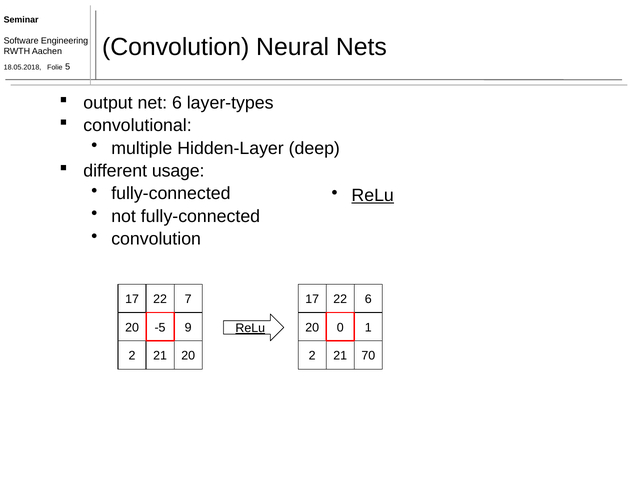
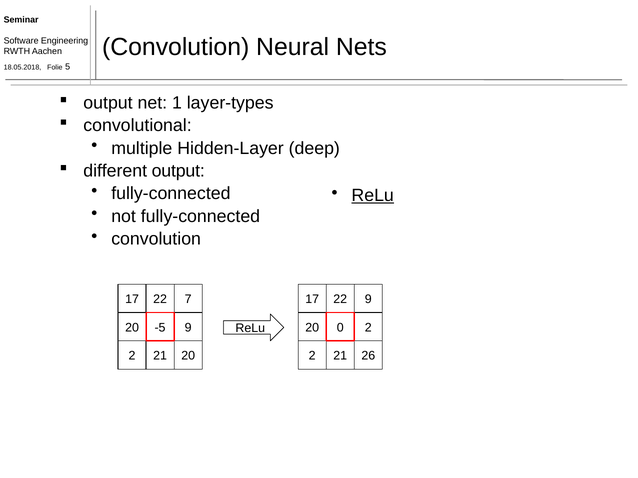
net 6: 6 -> 1
different usage: usage -> output
22 6: 6 -> 9
20 1: 1 -> 2
ReLu at (250, 329) underline: present -> none
70: 70 -> 26
